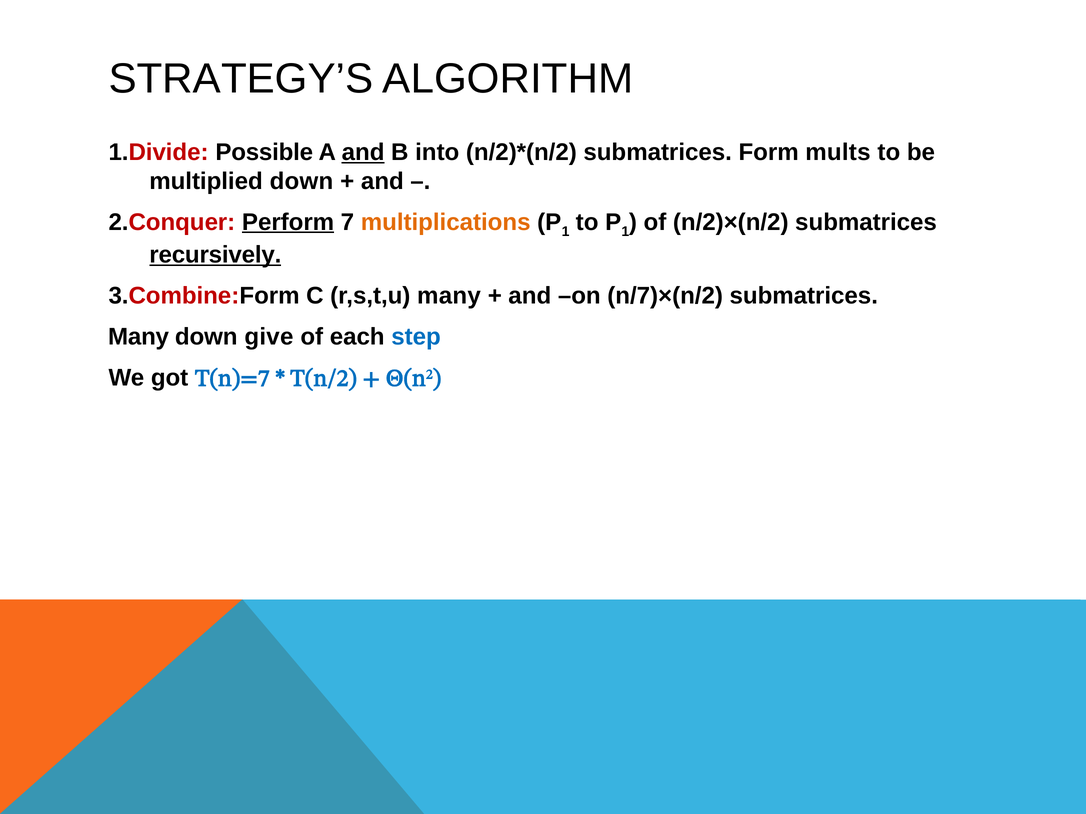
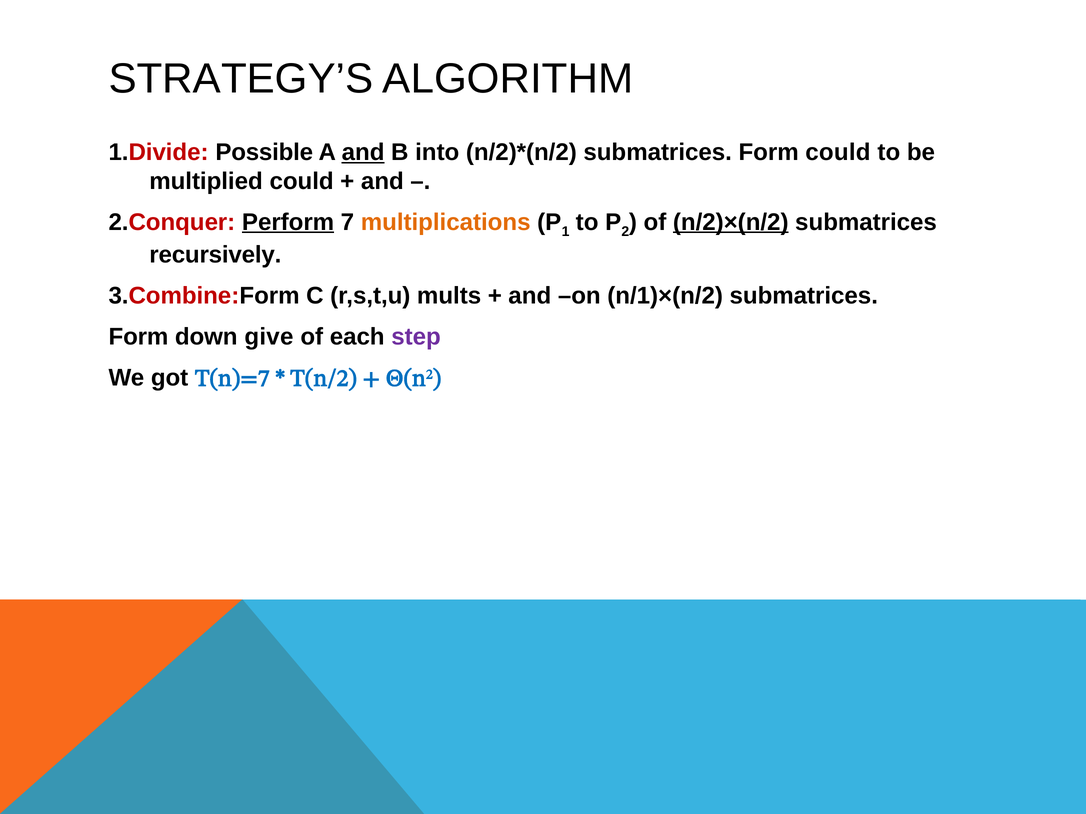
Form mults: mults -> could
multiplied down: down -> could
1 at (625, 232): 1 -> 2
n/2)×(n/2 underline: none -> present
recursively underline: present -> none
r,s,t,u many: many -> mults
n/7)×(n/2: n/7)×(n/2 -> n/1)×(n/2
Many at (139, 337): Many -> Form
step colour: blue -> purple
